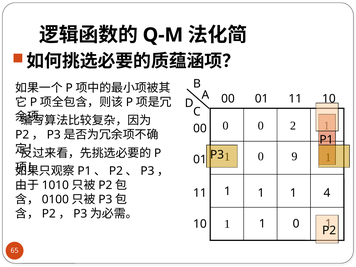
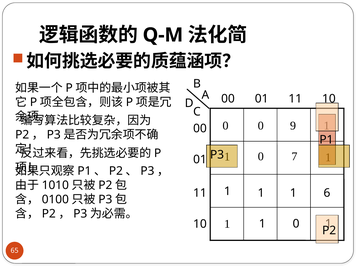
2: 2 -> 9
9: 9 -> 7
4: 4 -> 6
